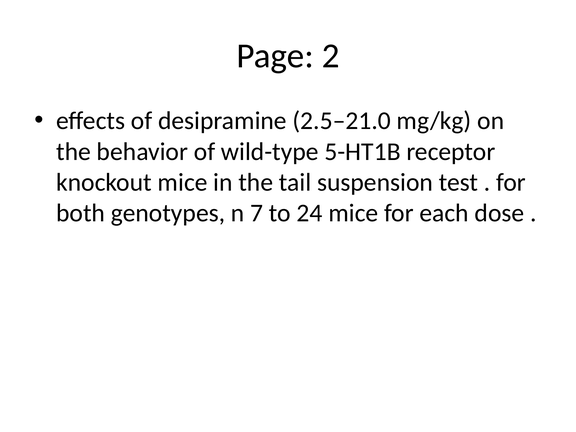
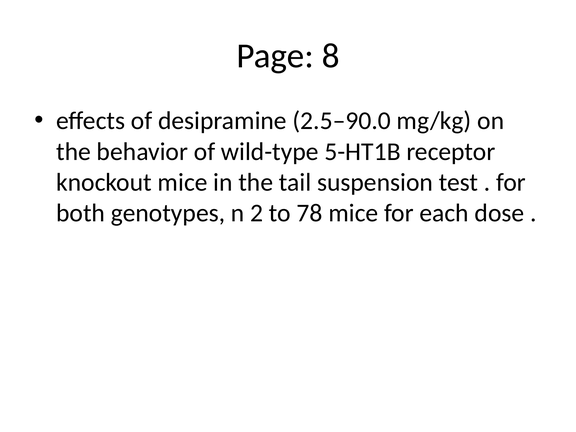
2: 2 -> 8
2.5–21.0: 2.5–21.0 -> 2.5–90.0
7: 7 -> 2
24: 24 -> 78
